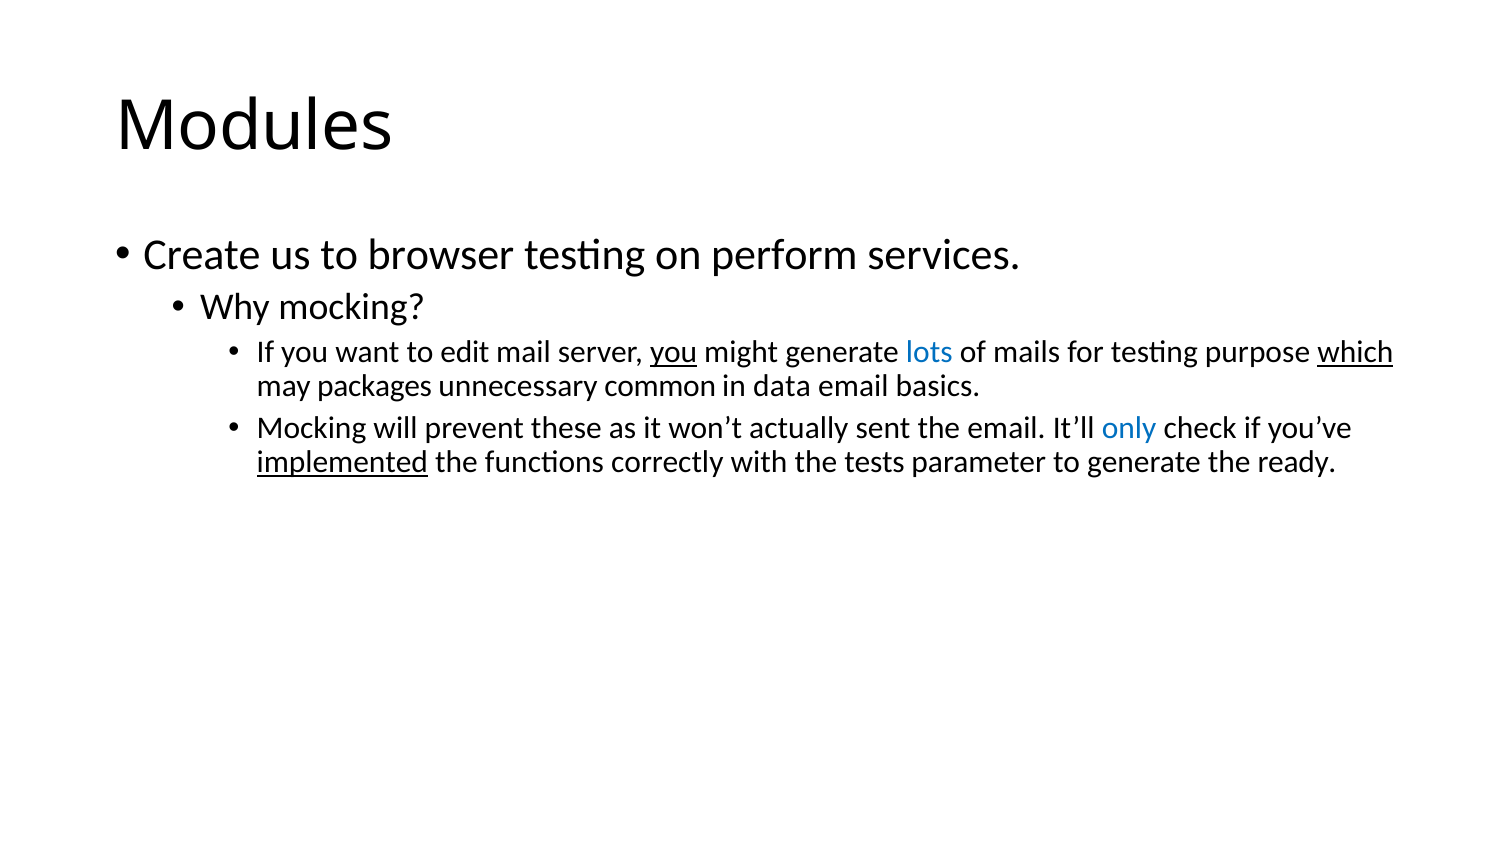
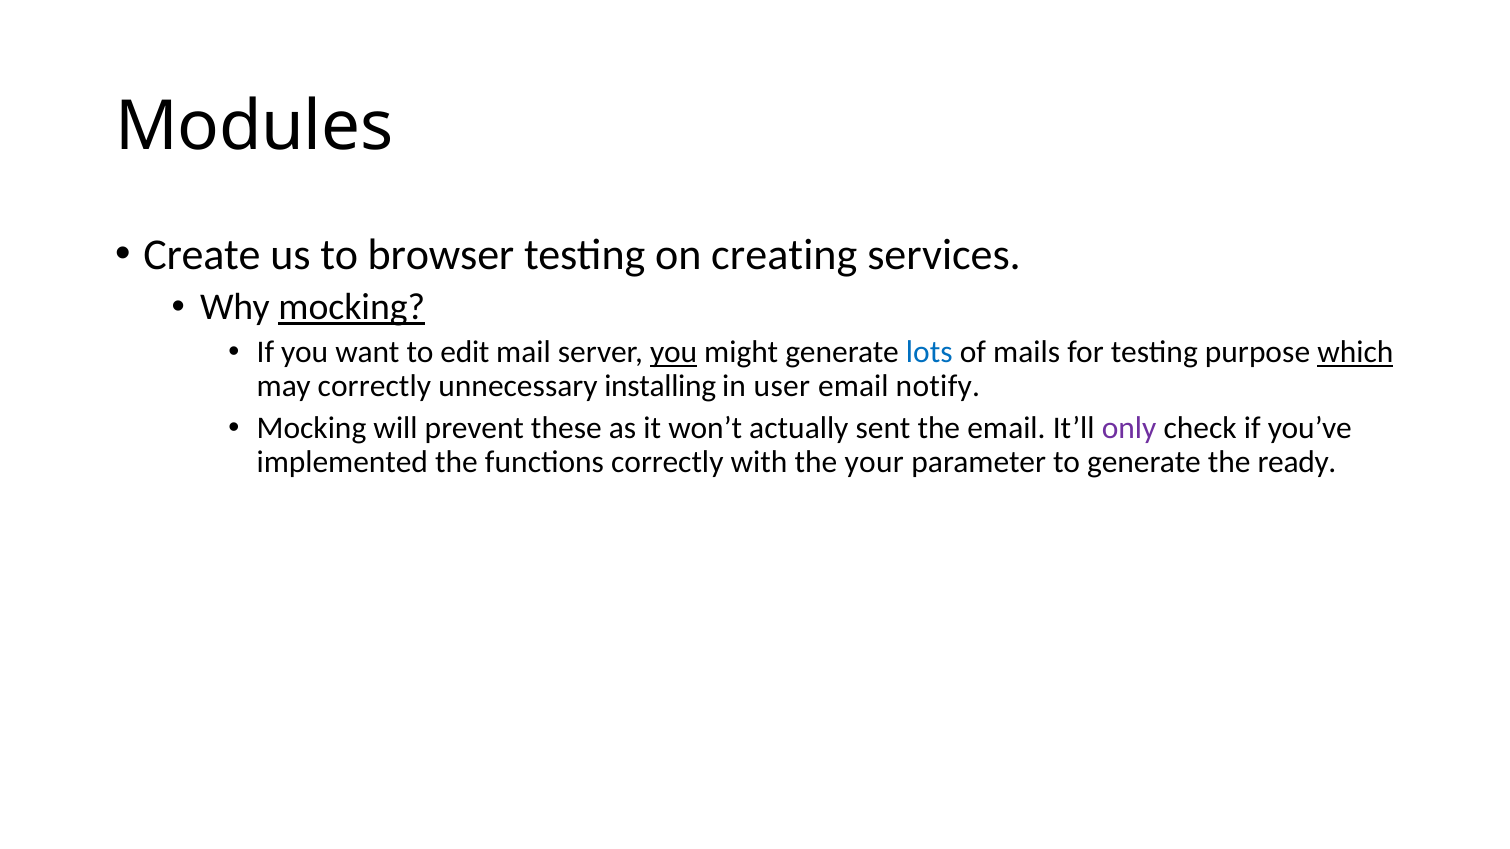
perform: perform -> creating
mocking at (352, 307) underline: none -> present
may packages: packages -> correctly
common: common -> installing
data: data -> user
basics: basics -> notify
only colour: blue -> purple
implemented underline: present -> none
tests: tests -> your
